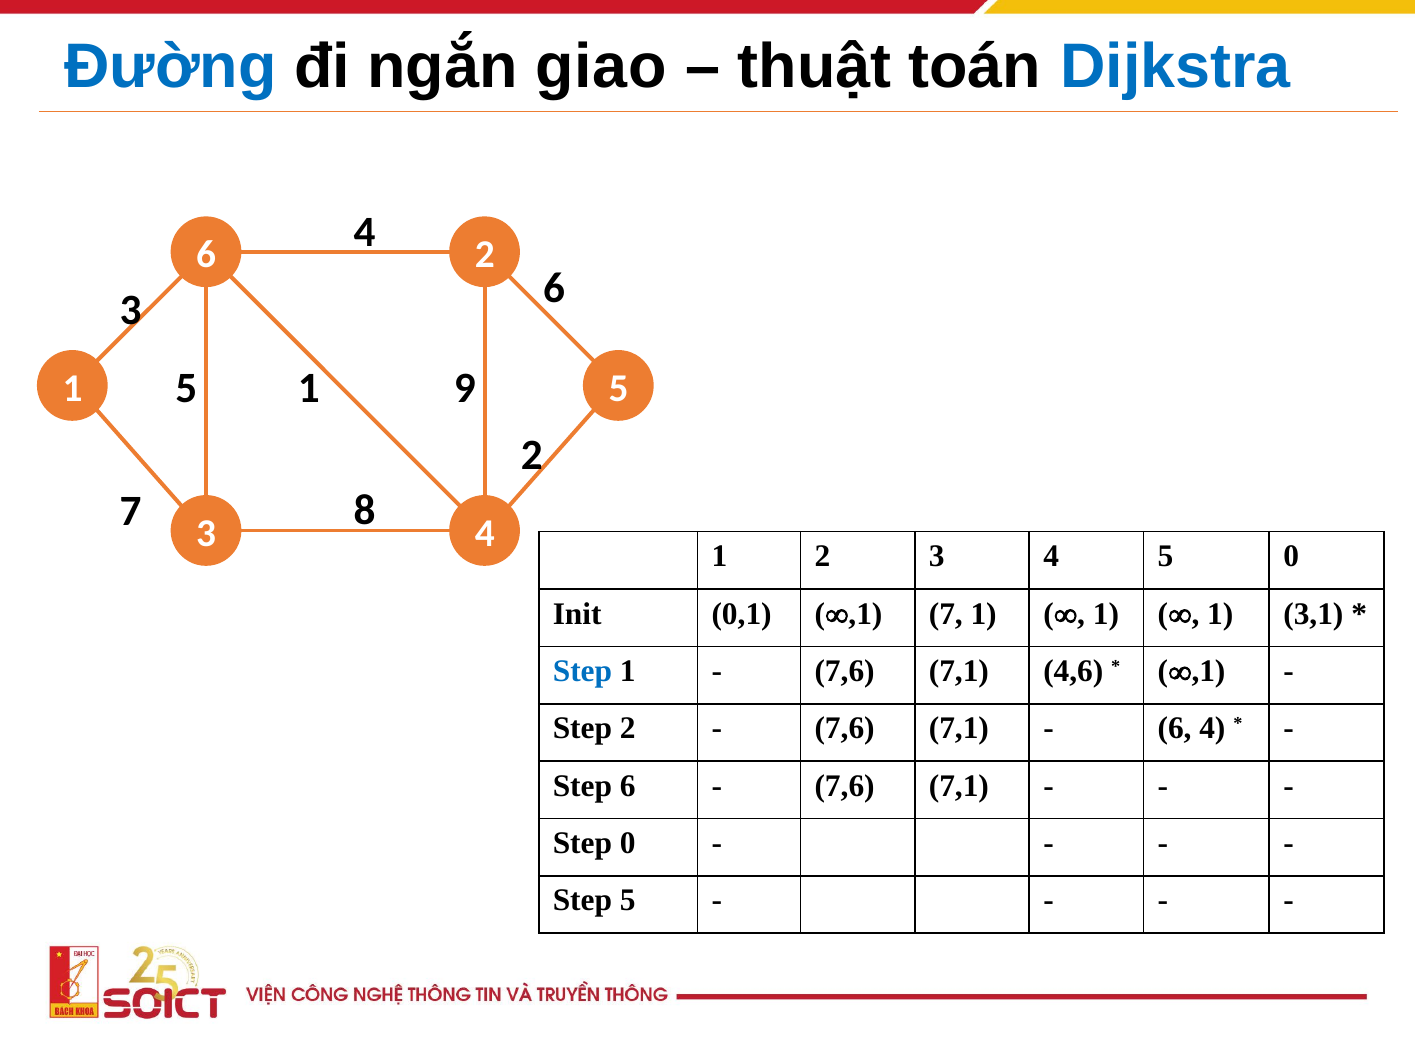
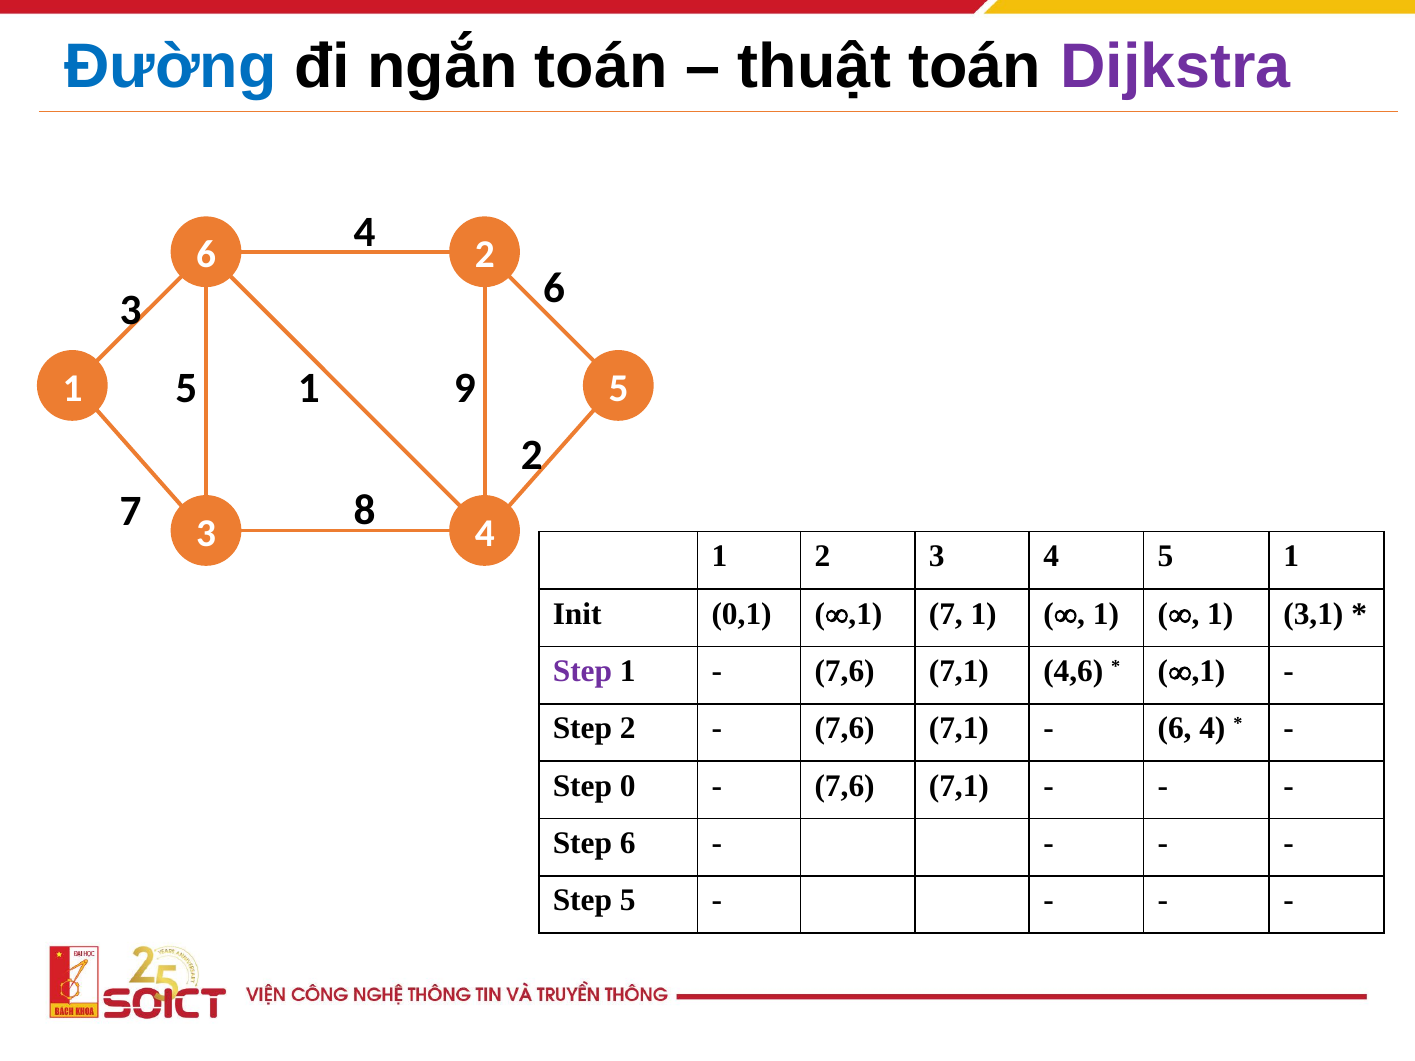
ngắn giao: giao -> toán
Dijkstra colour: blue -> purple
5 0: 0 -> 1
Step at (582, 671) colour: blue -> purple
Step 6: 6 -> 0
Step 0: 0 -> 6
